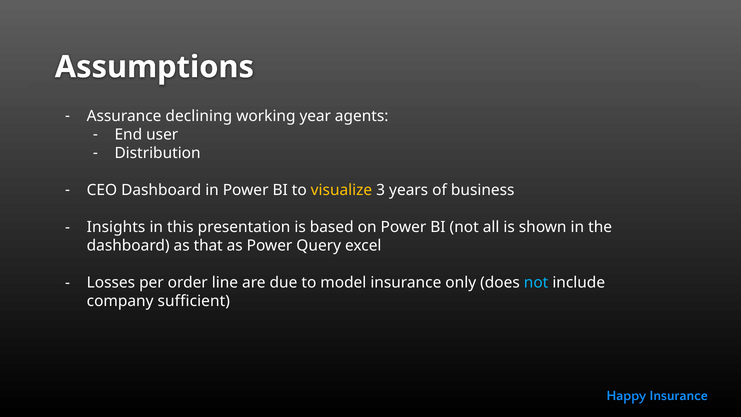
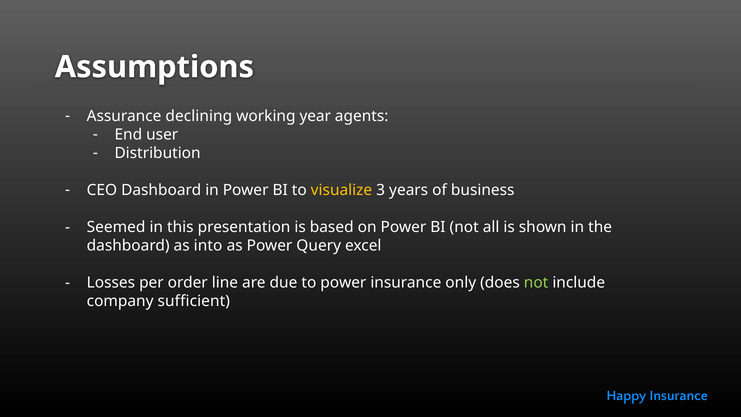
Insights: Insights -> Seemed
that: that -> into
to model: model -> power
not at (536, 283) colour: light blue -> light green
